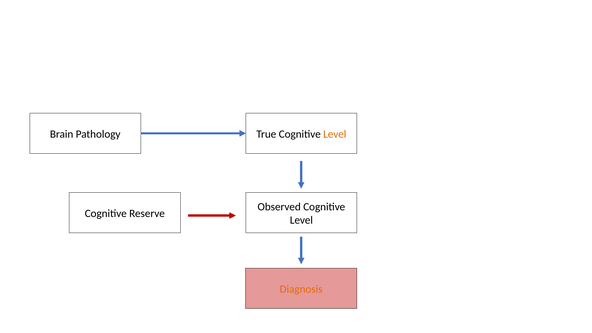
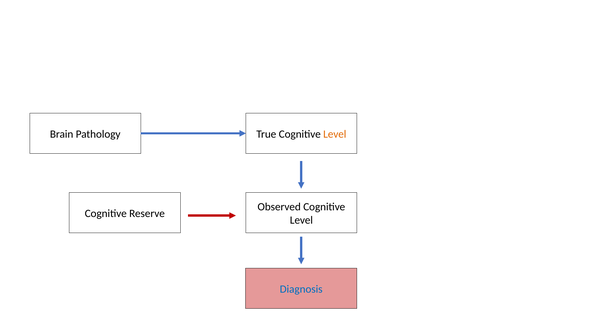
Diagnosis colour: orange -> blue
